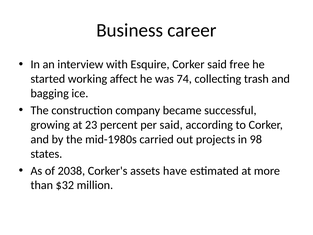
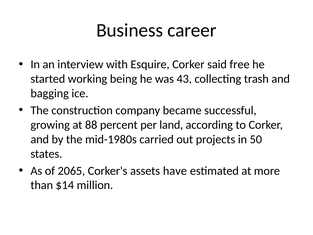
affect: affect -> being
74: 74 -> 43
23: 23 -> 88
per said: said -> land
98: 98 -> 50
2038: 2038 -> 2065
$32: $32 -> $14
